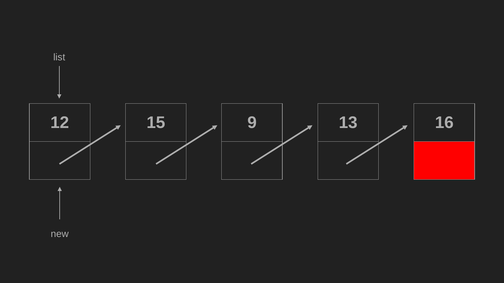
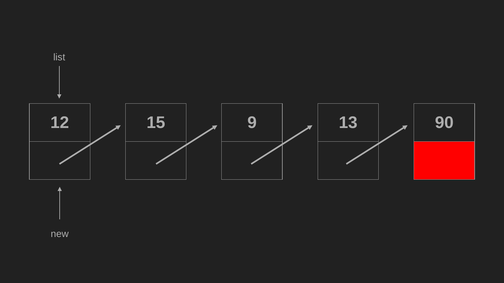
16: 16 -> 90
